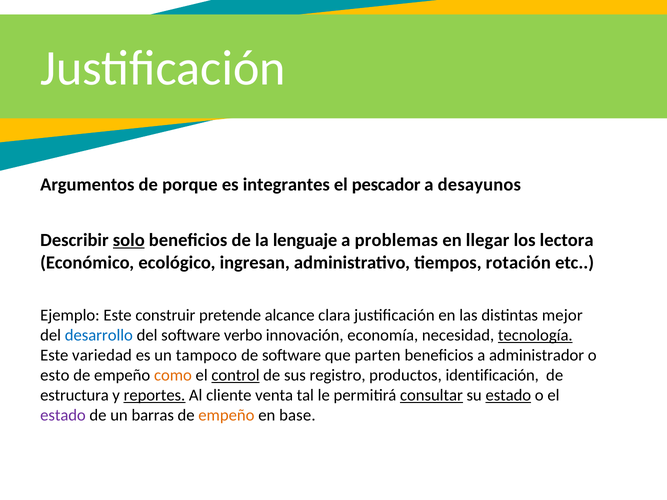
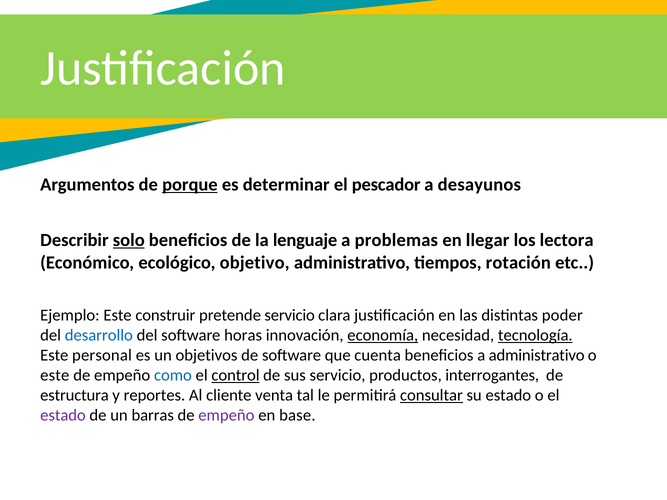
porque underline: none -> present
integrantes: integrantes -> determinar
ingresan: ingresan -> objetivo
pretende alcance: alcance -> servicio
mejor: mejor -> poder
verbo: verbo -> horas
economía underline: none -> present
variedad: variedad -> personal
tampoco: tampoco -> objetivos
parten: parten -> cuenta
a administrador: administrador -> administrativo
esto at (55, 376): esto -> este
como colour: orange -> blue
sus registro: registro -> servicio
identificación: identificación -> interrogantes
reportes underline: present -> none
estado at (508, 396) underline: present -> none
empeño at (226, 416) colour: orange -> purple
